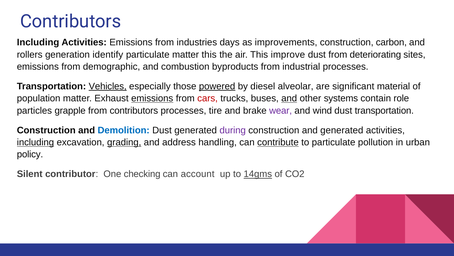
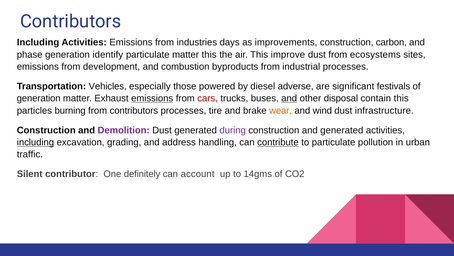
rollers: rollers -> phase
deteriorating: deteriorating -> ecosystems
demographic: demographic -> development
Vehicles underline: present -> none
powered underline: present -> none
alveolar: alveolar -> adverse
material: material -> festivals
population at (39, 98): population -> generation
systems: systems -> disposal
contain role: role -> this
grapple: grapple -> burning
wear colour: purple -> orange
dust transportation: transportation -> infrastructure
Demolition colour: blue -> purple
grading underline: present -> none
policy: policy -> traffic
checking: checking -> definitely
14gms underline: present -> none
